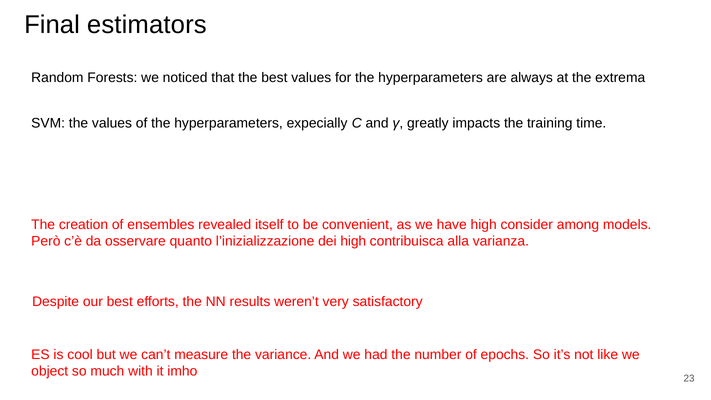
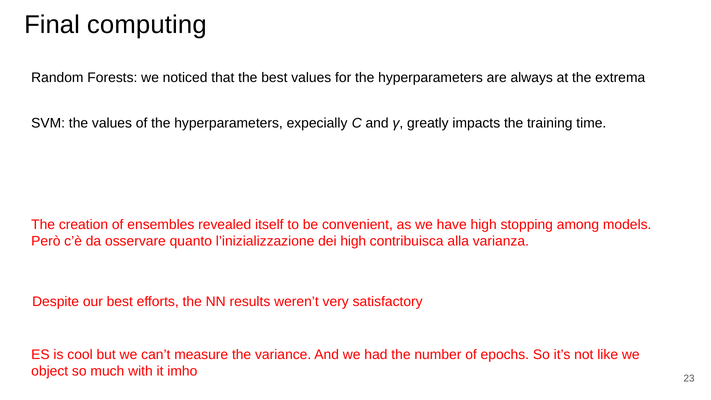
estimators: estimators -> computing
consider: consider -> stopping
